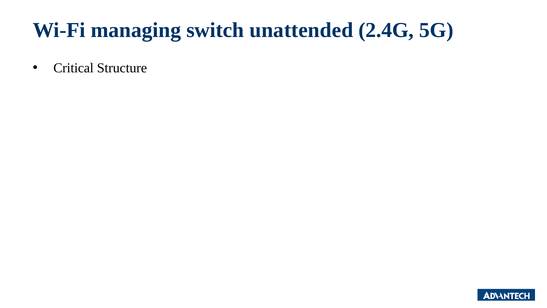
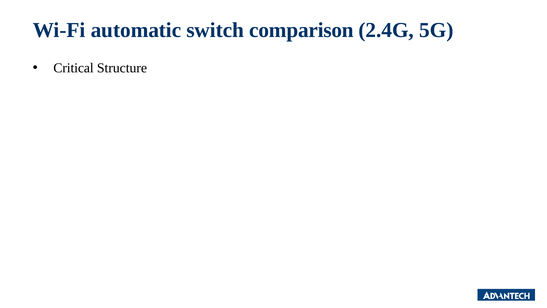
managing: managing -> automatic
unattended: unattended -> comparison
